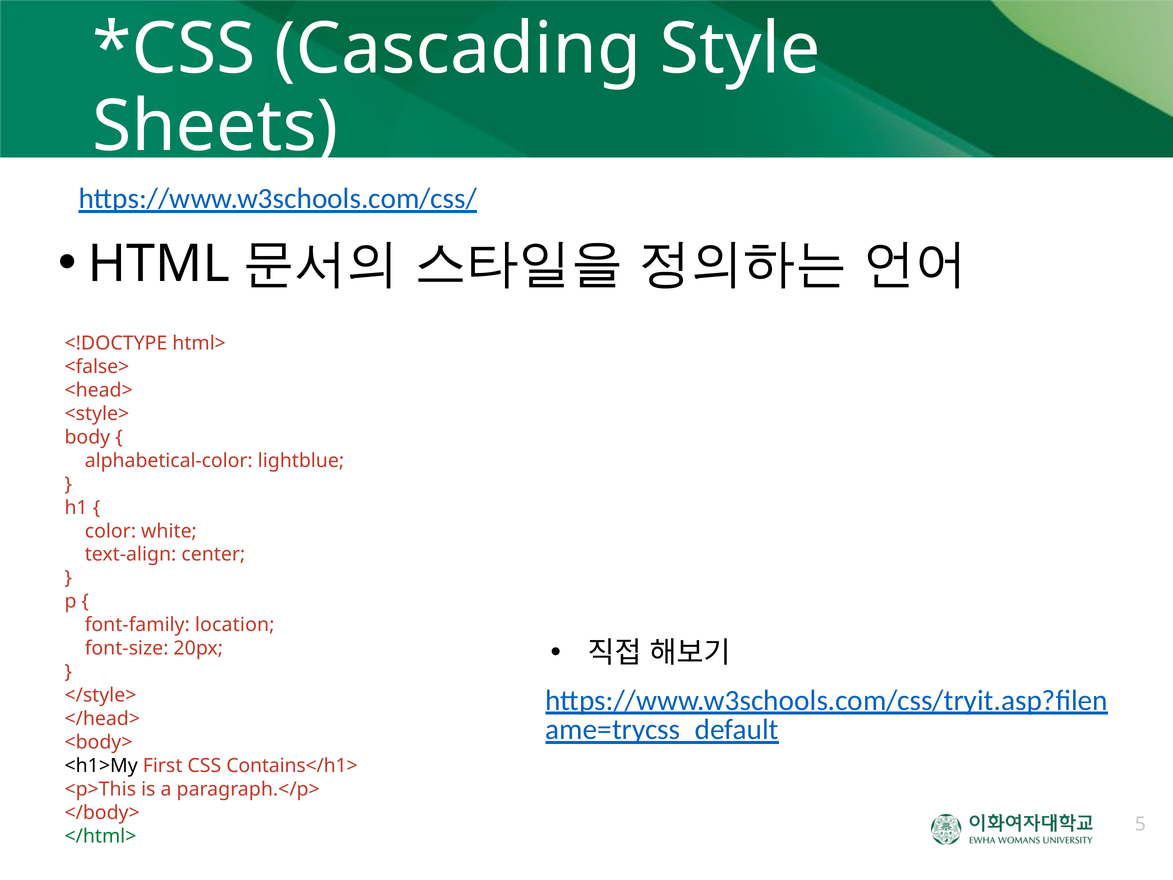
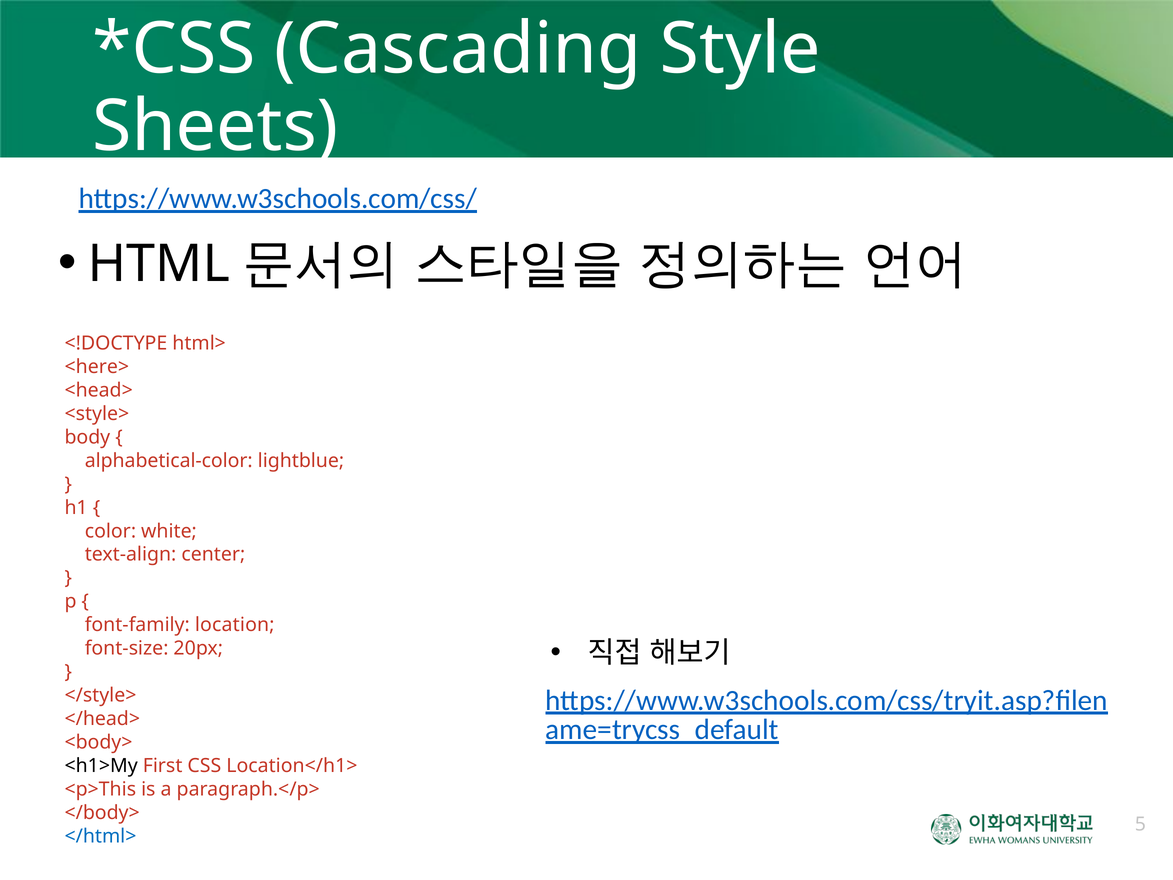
<false>: <false> -> <here>
Contains</h1>: Contains</h1> -> Location</h1>
</html> colour: green -> blue
